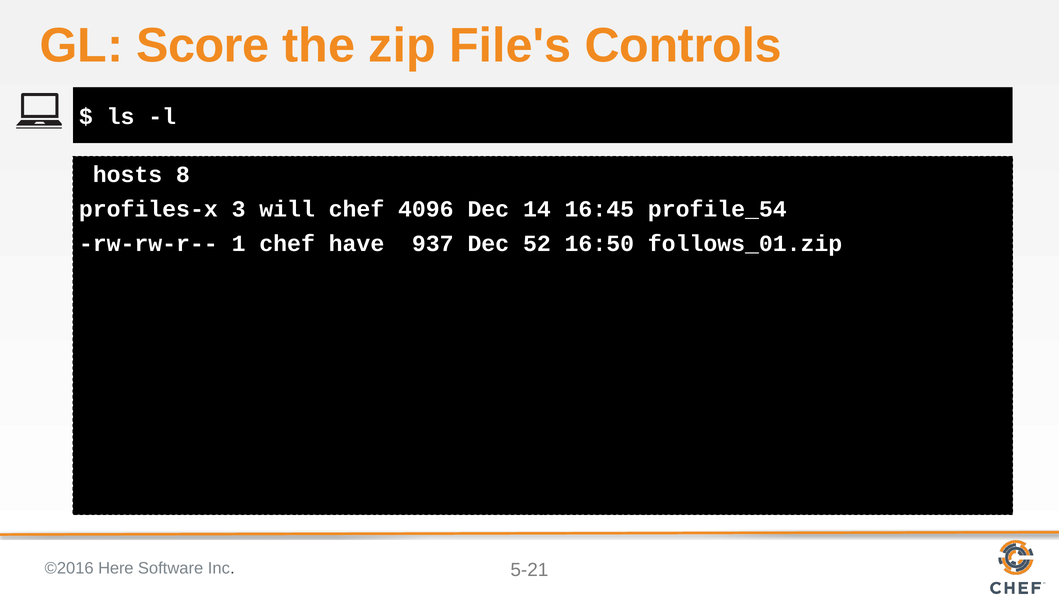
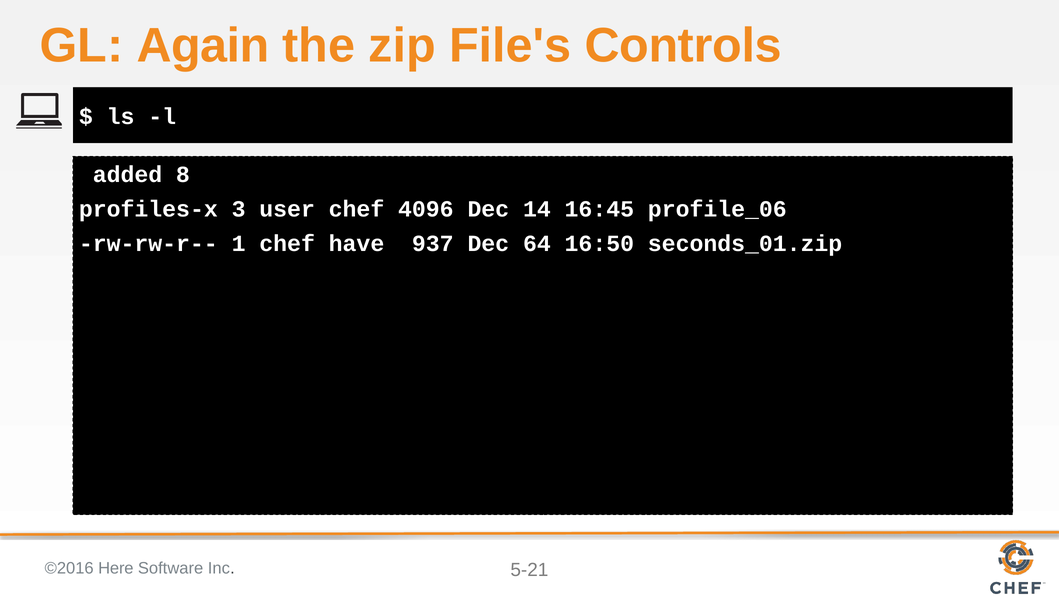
Score: Score -> Again
hosts: hosts -> added
will: will -> user
profile_54: profile_54 -> profile_06
52: 52 -> 64
follows_01.zip: follows_01.zip -> seconds_01.zip
